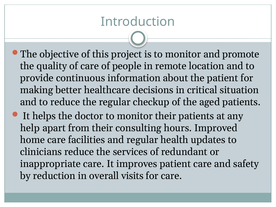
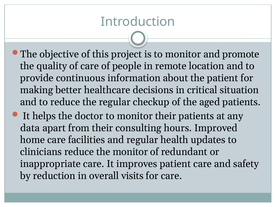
help: help -> data
the services: services -> monitor
